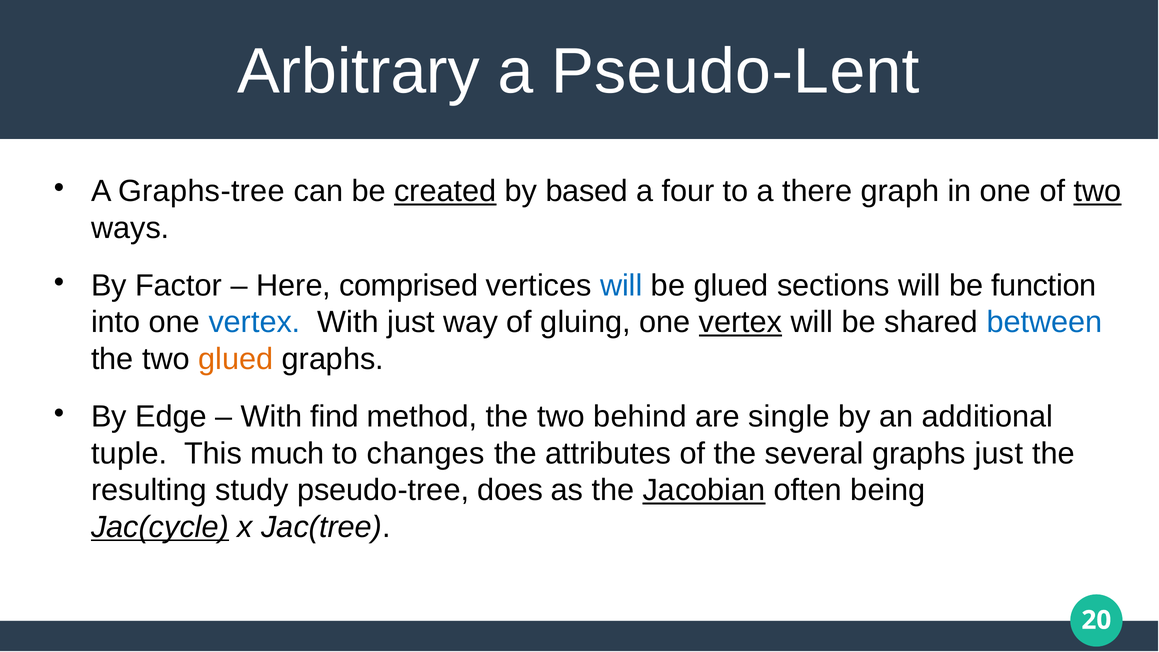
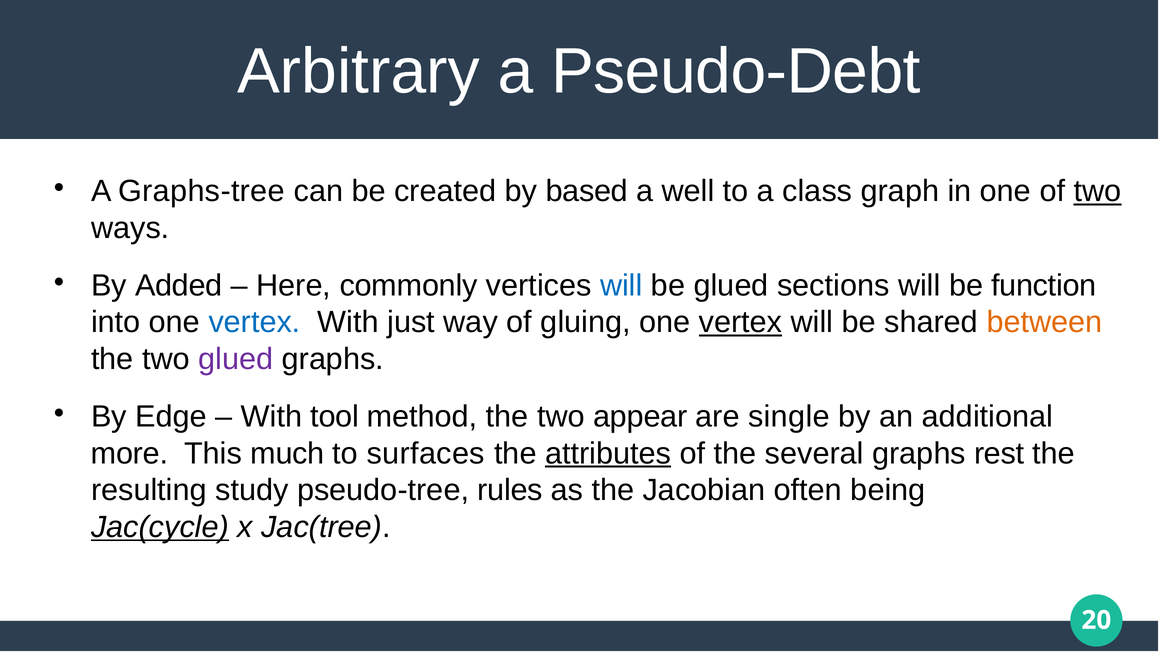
Pseudo-Lent: Pseudo-Lent -> Pseudo-Debt
created underline: present -> none
four: four -> well
there: there -> class
Factor: Factor -> Added
comprised: comprised -> commonly
between colour: blue -> orange
glued at (236, 359) colour: orange -> purple
find: find -> tool
behind: behind -> appear
tuple: tuple -> more
changes: changes -> surfaces
attributes underline: none -> present
graphs just: just -> rest
does: does -> rules
Jacobian underline: present -> none
